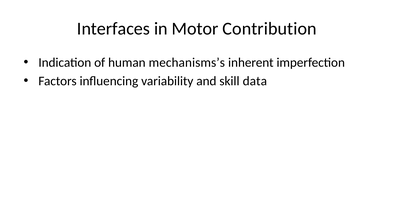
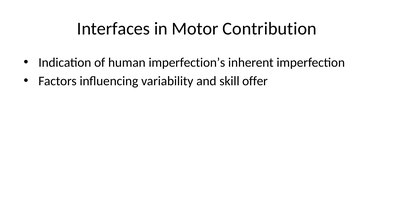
mechanisms’s: mechanisms’s -> imperfection’s
data: data -> offer
